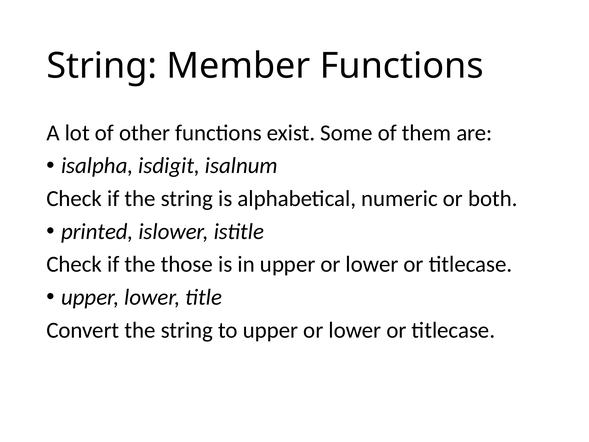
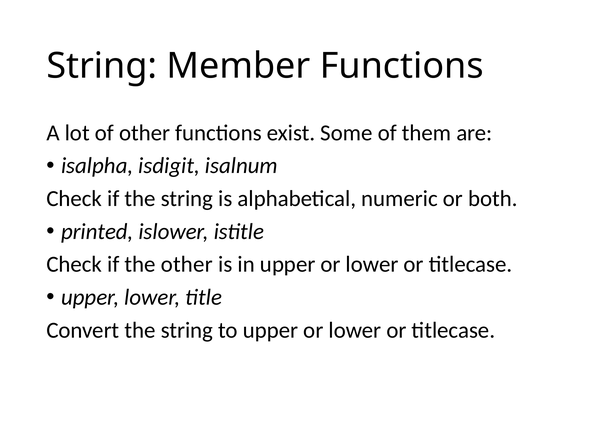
the those: those -> other
